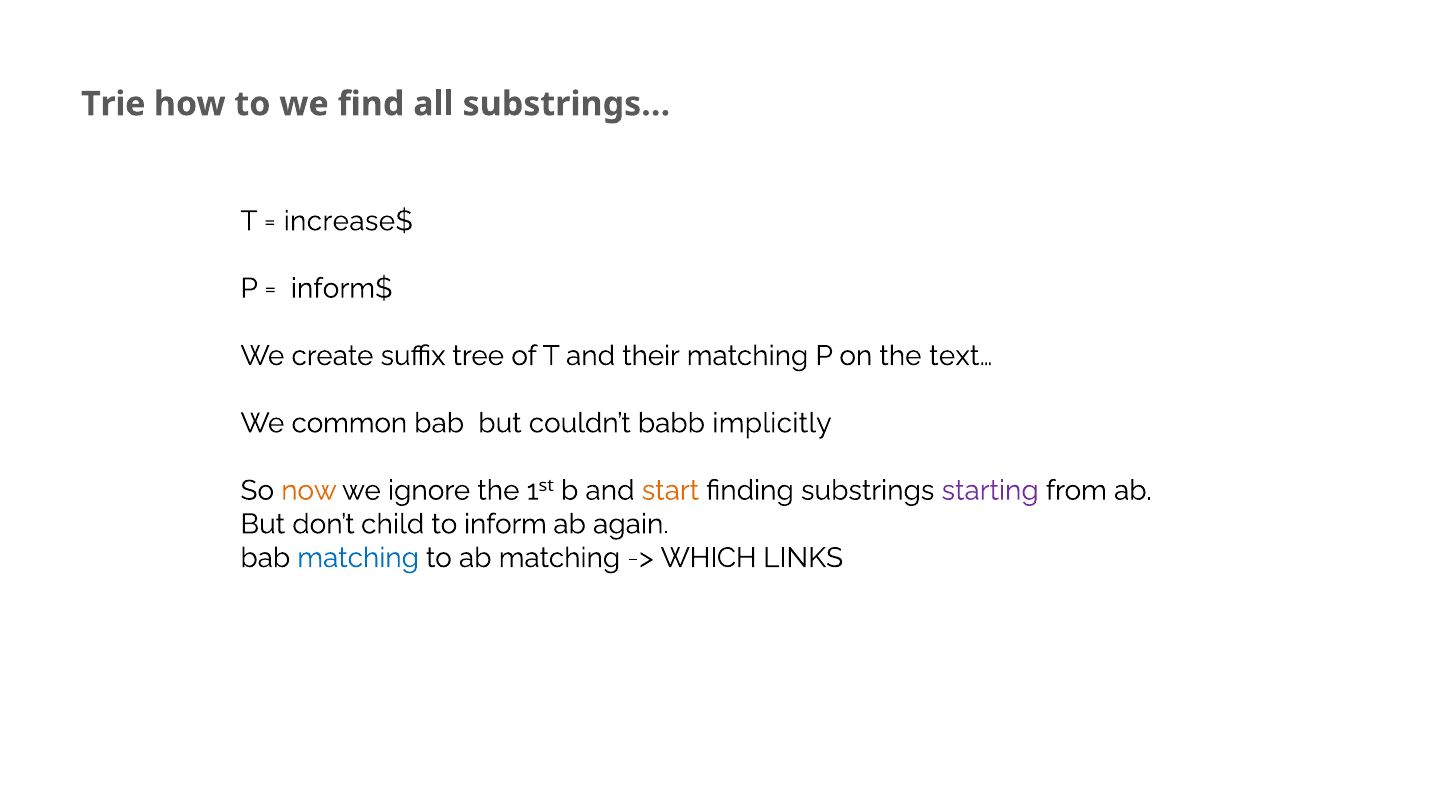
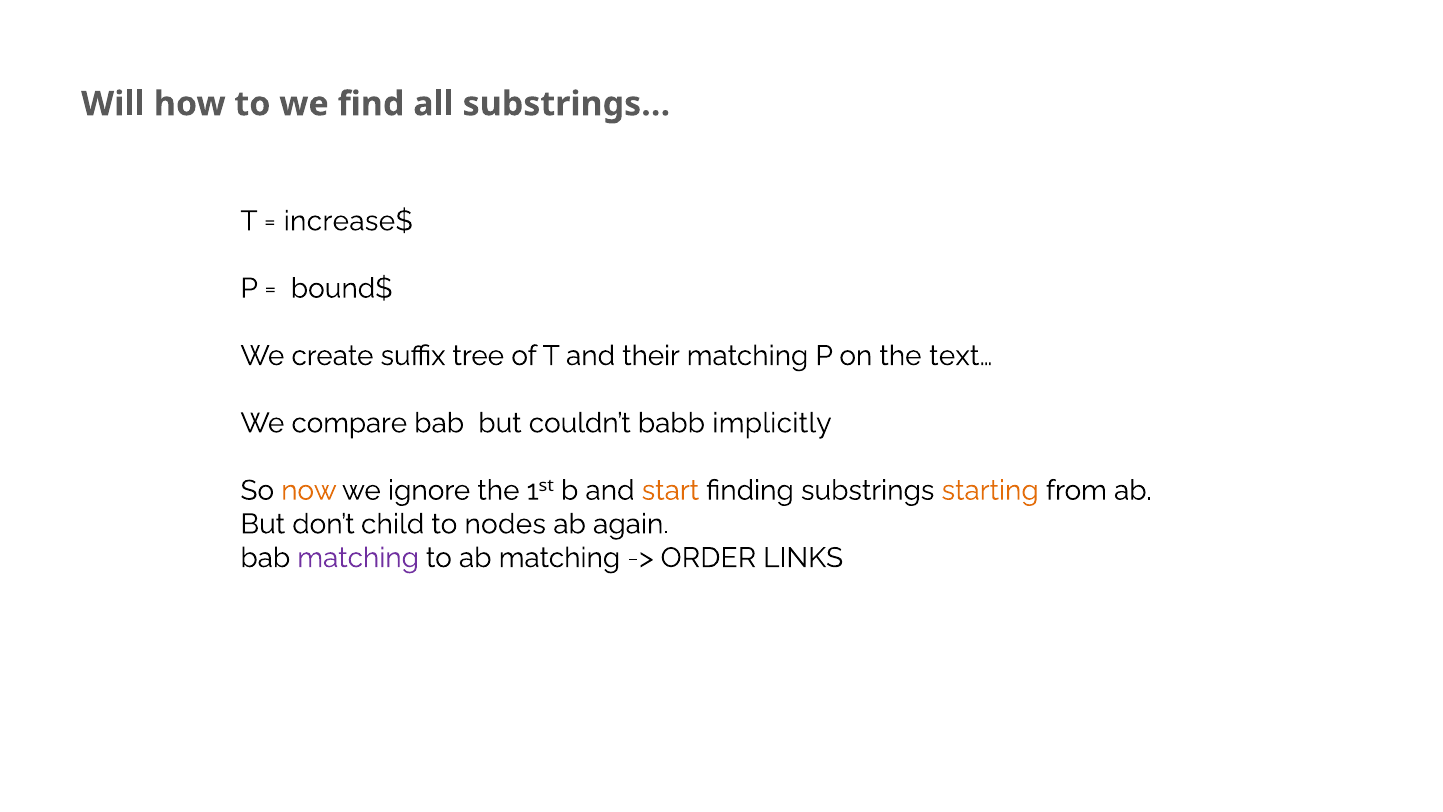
Trie: Trie -> Will
inform$: inform$ -> bound$
common: common -> compare
starting colour: purple -> orange
inform: inform -> nodes
matching at (358, 558) colour: blue -> purple
WHICH: WHICH -> ORDER
